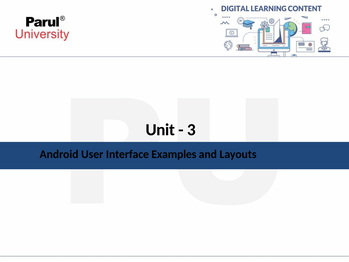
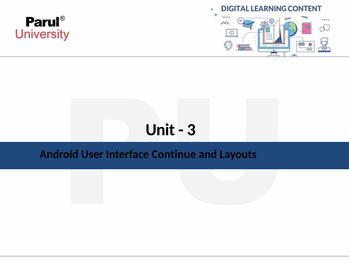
Examples: Examples -> Continue
